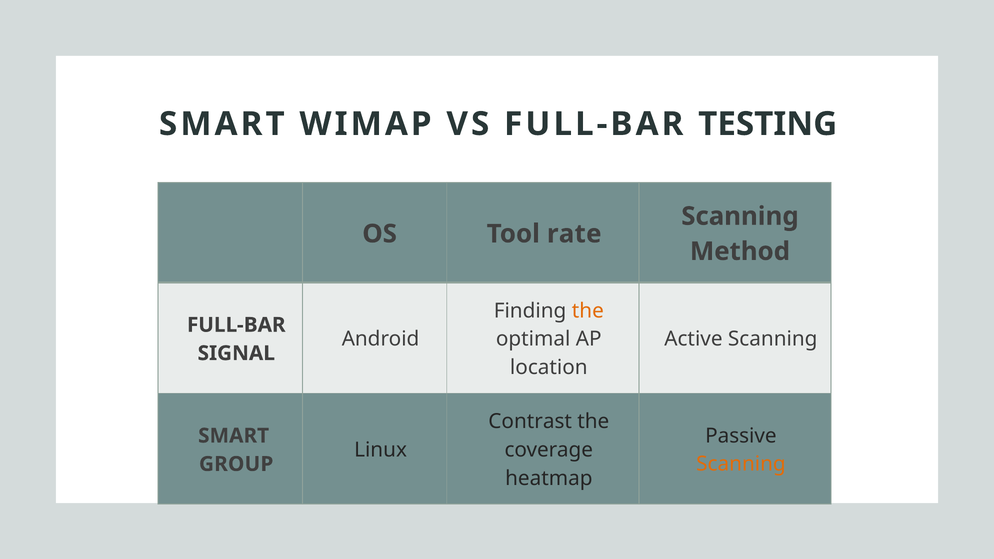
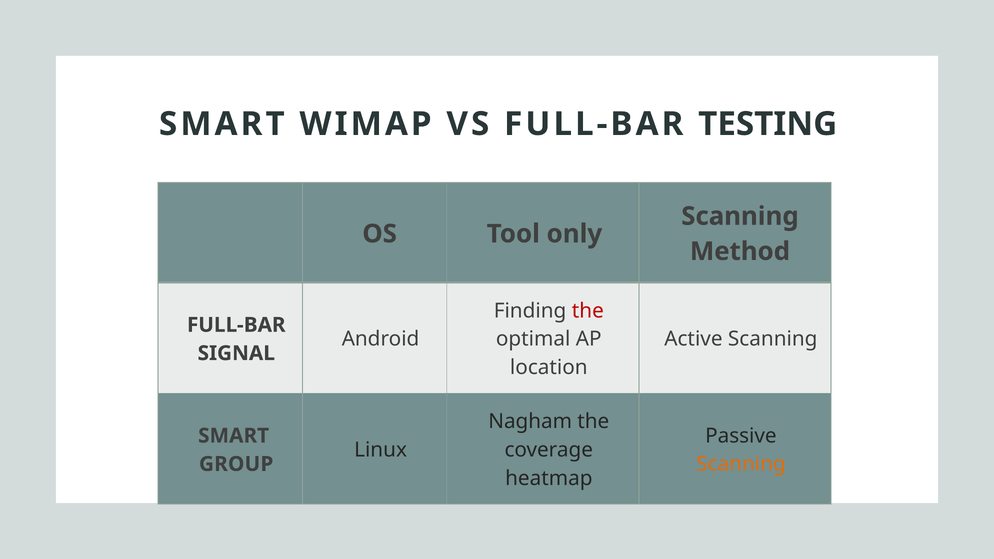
rate: rate -> only
the at (588, 311) colour: orange -> red
Contrast: Contrast -> Nagham
